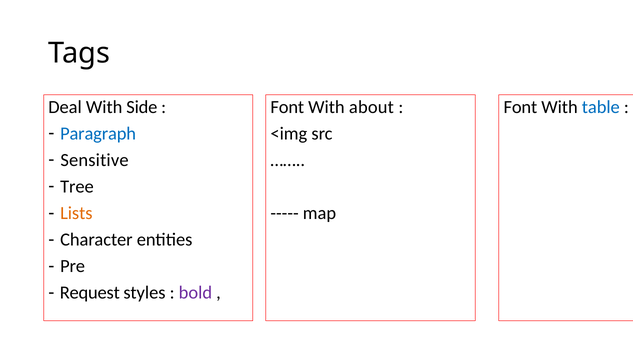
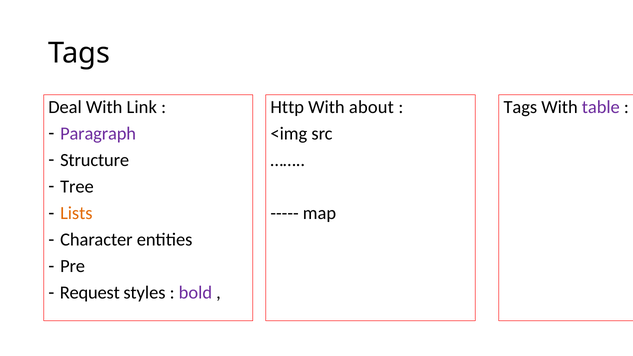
Font at (287, 107): Font -> Http
Font at (520, 107): Font -> Tags
table colour: blue -> purple
Side: Side -> Link
Paragraph colour: blue -> purple
Sensitive: Sensitive -> Structure
